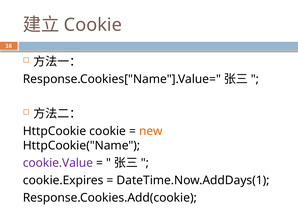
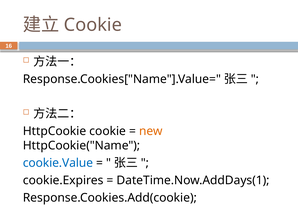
cookie.Value colour: purple -> blue
